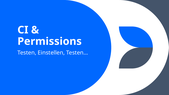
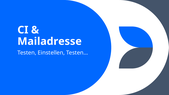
Permissions: Permissions -> Mailadresse
